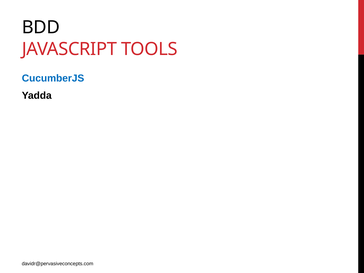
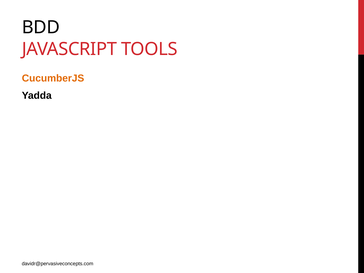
CucumberJS colour: blue -> orange
